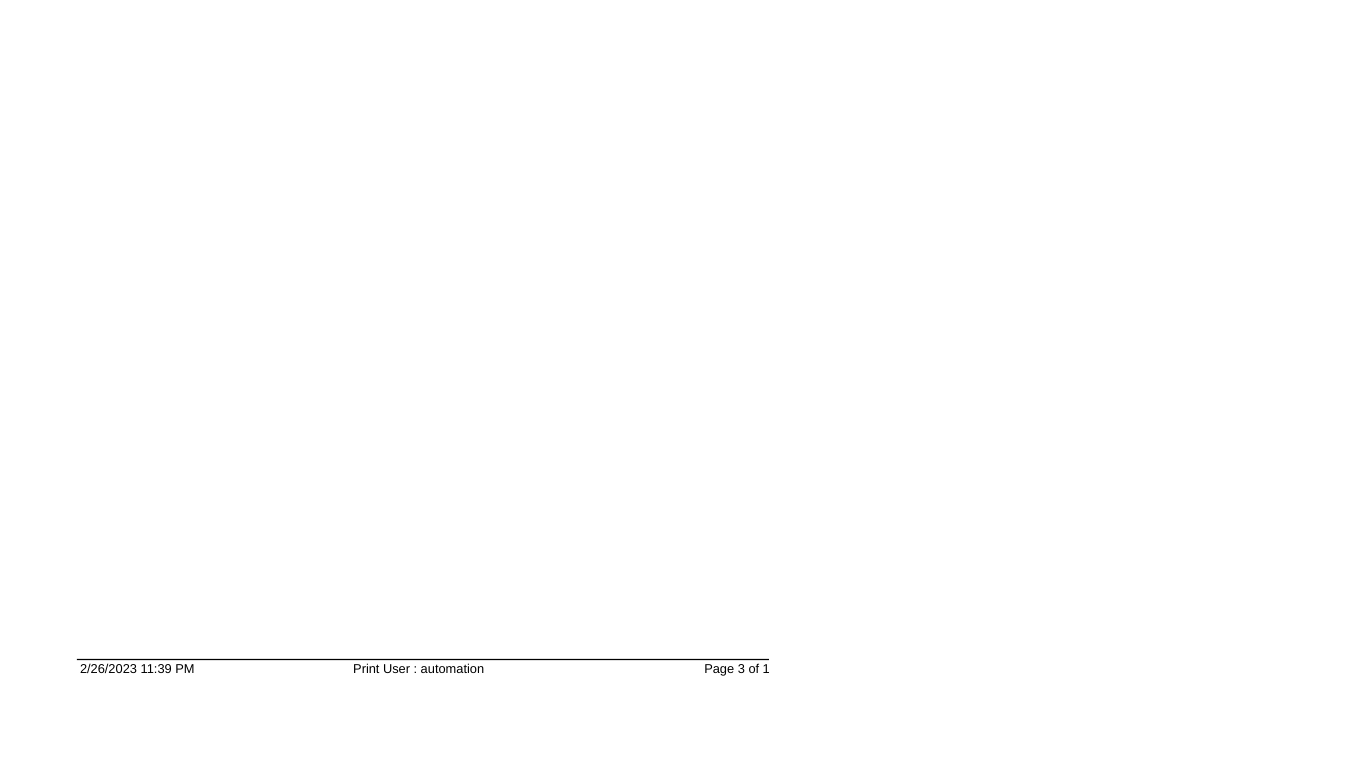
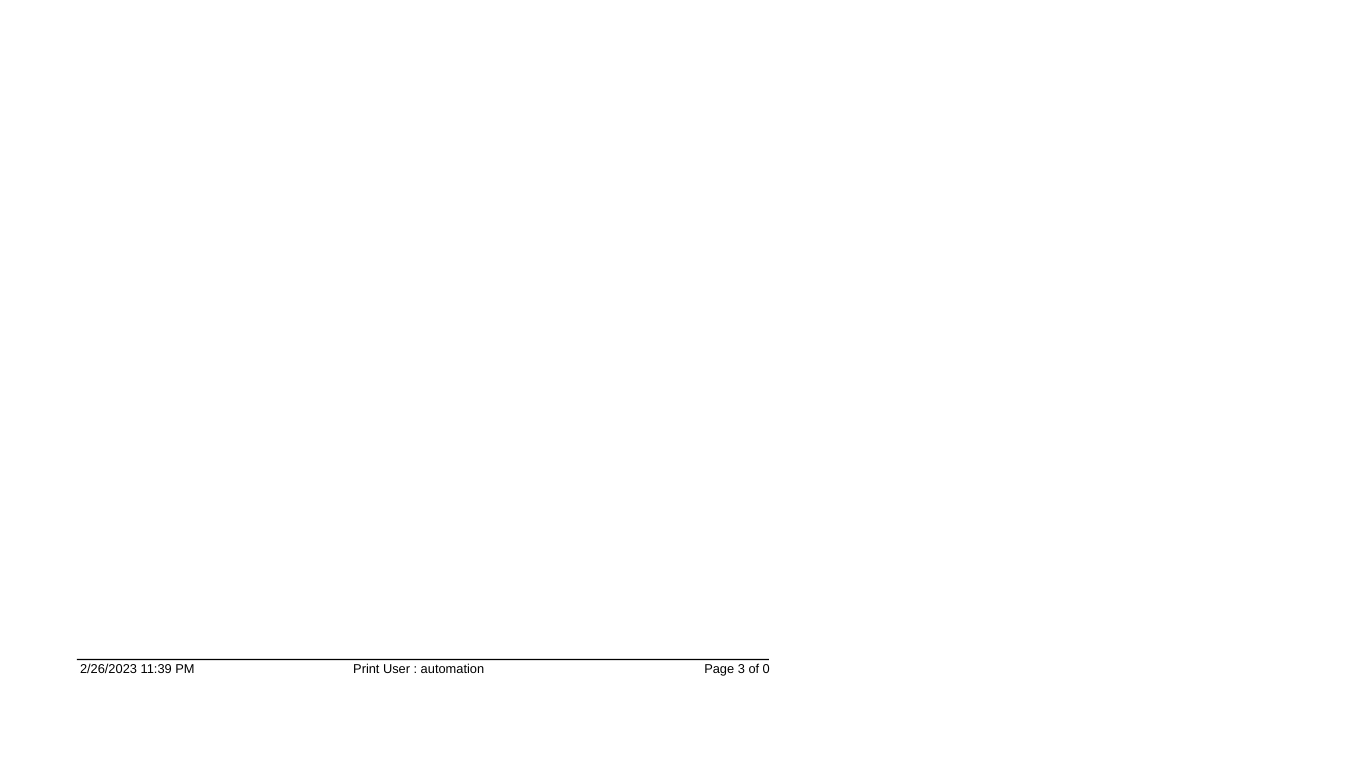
1: 1 -> 0
